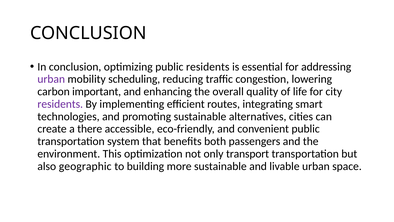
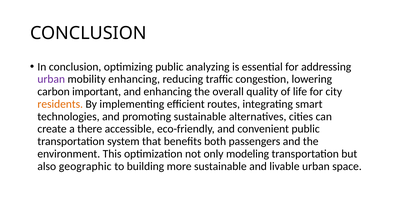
public residents: residents -> analyzing
mobility scheduling: scheduling -> enhancing
residents at (60, 104) colour: purple -> orange
transport: transport -> modeling
